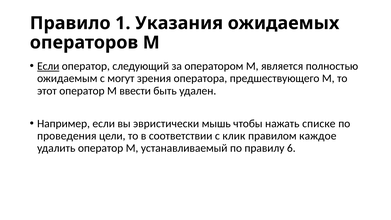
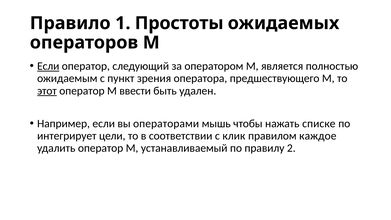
Указания: Указания -> Простоты
могут: могут -> пункт
этот underline: none -> present
эвристически: эвристически -> операторами
проведения: проведения -> интегрирует
6: 6 -> 2
